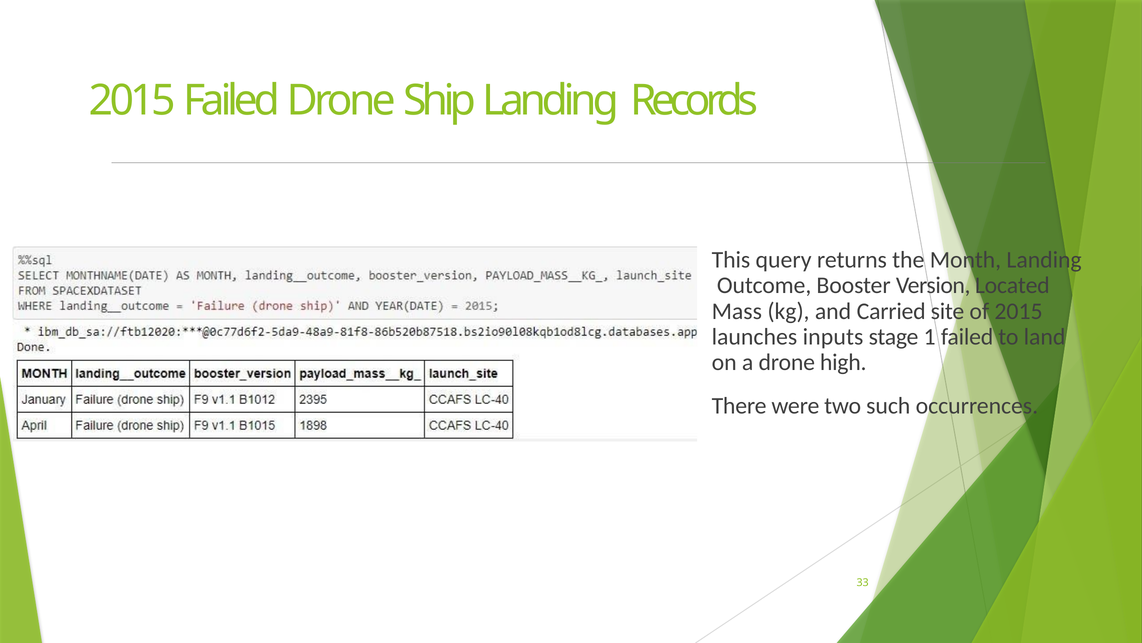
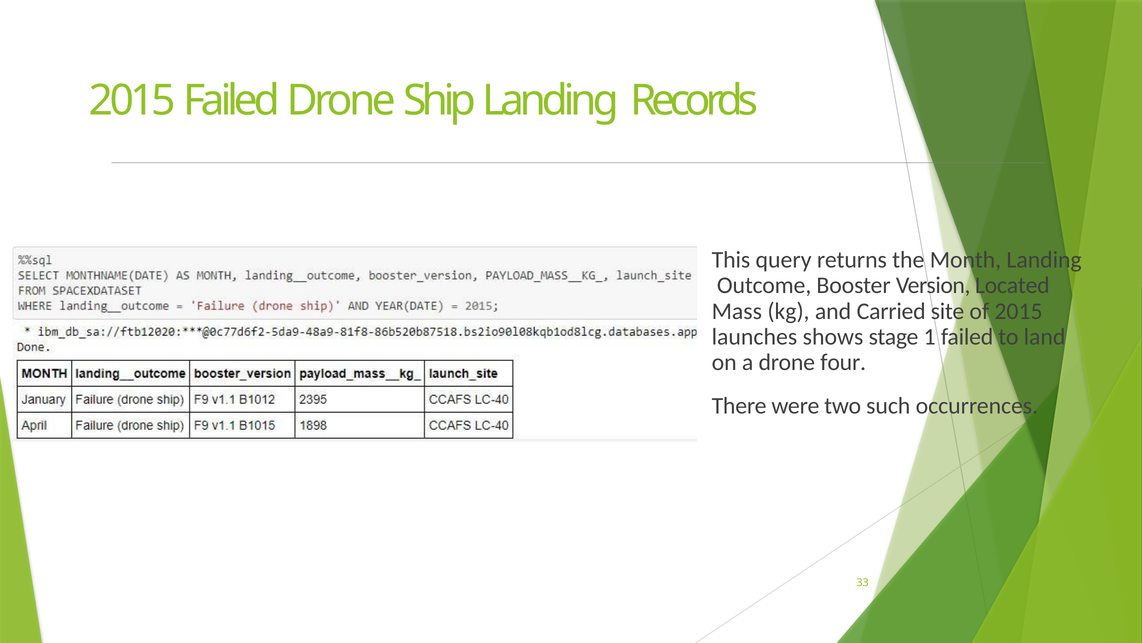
inputs: inputs -> shows
high: high -> four
